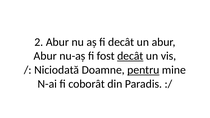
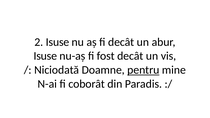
2 Abur: Abur -> Isuse
Abur at (45, 56): Abur -> Isuse
decât at (130, 56) underline: present -> none
